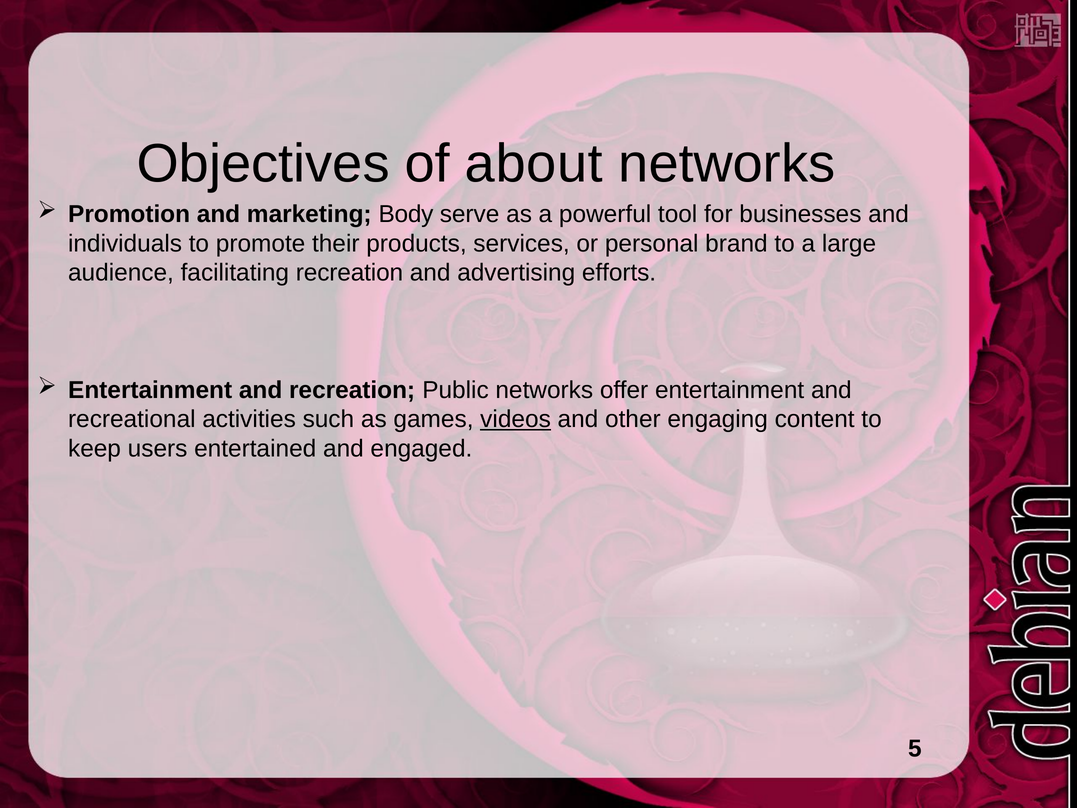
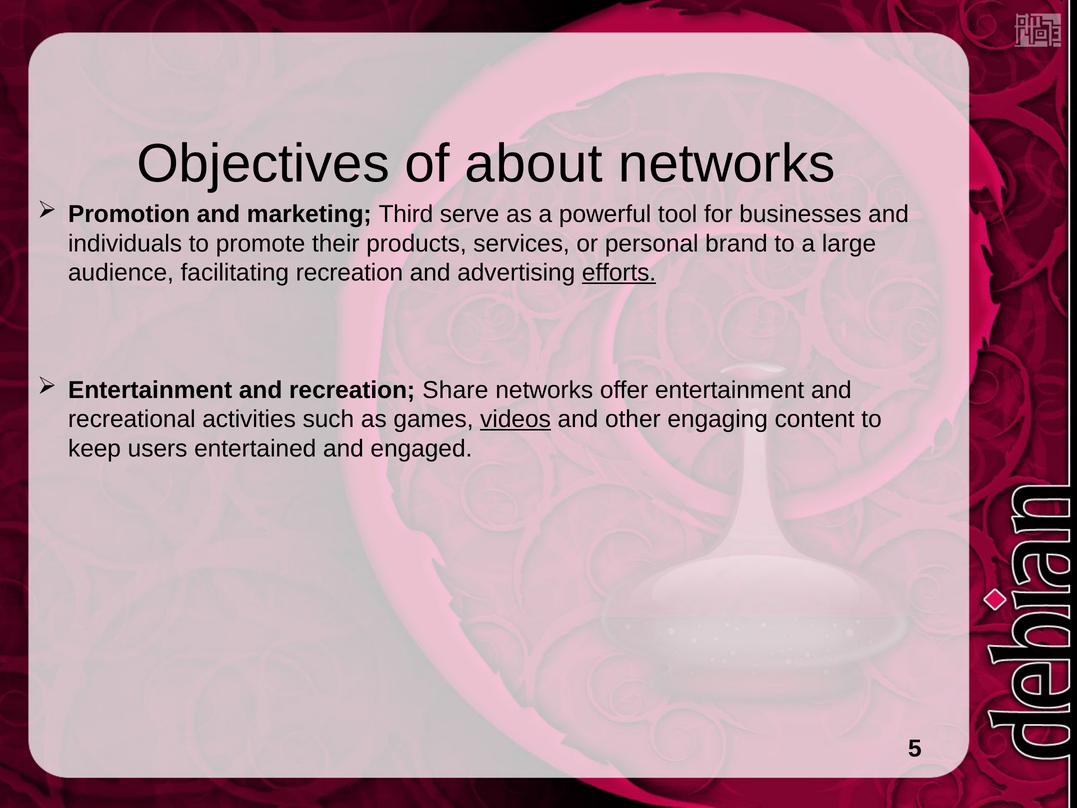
Body: Body -> Third
efforts underline: none -> present
Public: Public -> Share
